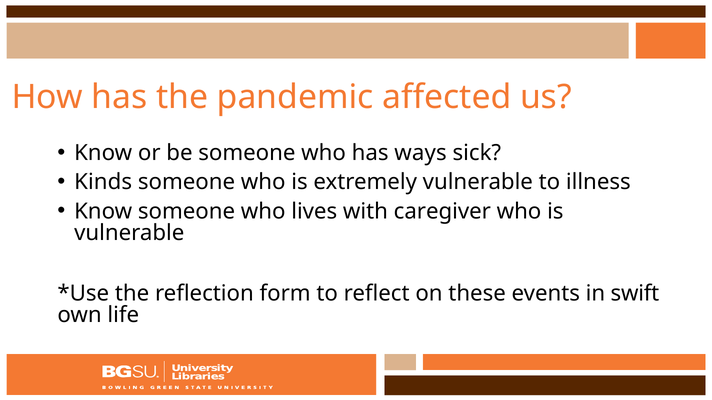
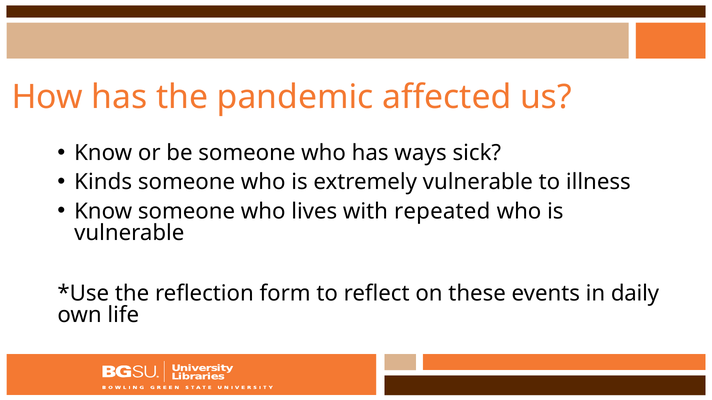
caregiver: caregiver -> repeated
swift: swift -> daily
